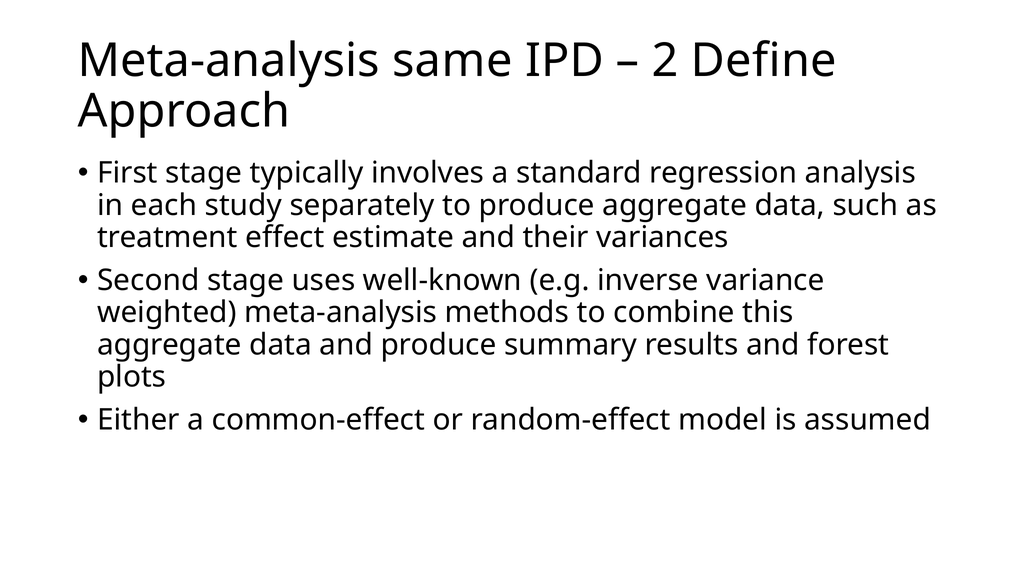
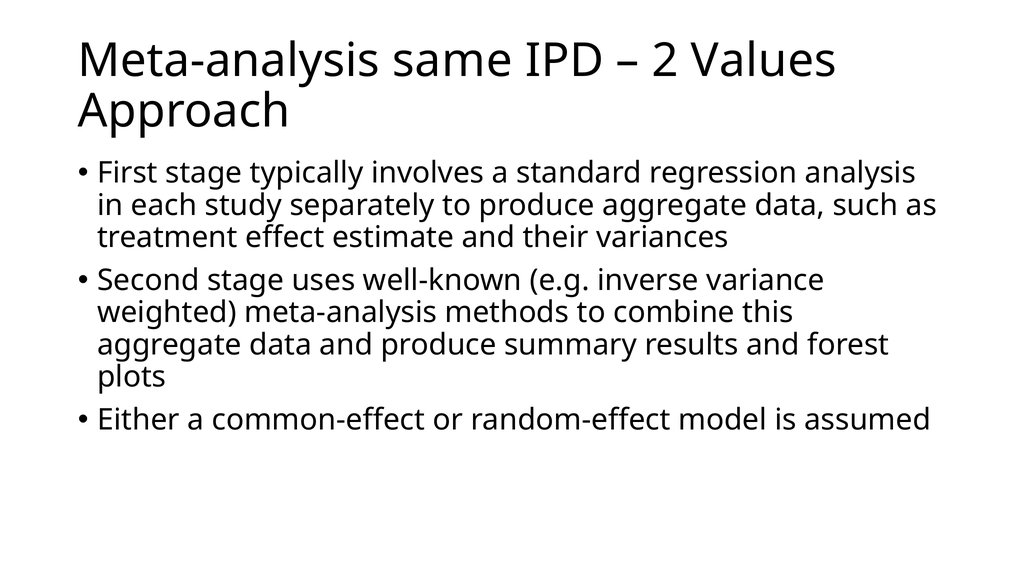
Define: Define -> Values
